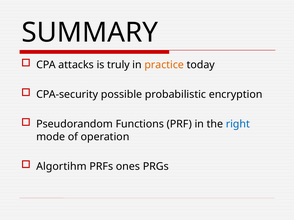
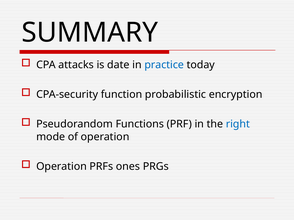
truly: truly -> date
practice colour: orange -> blue
possible: possible -> function
Algortihm at (61, 167): Algortihm -> Operation
